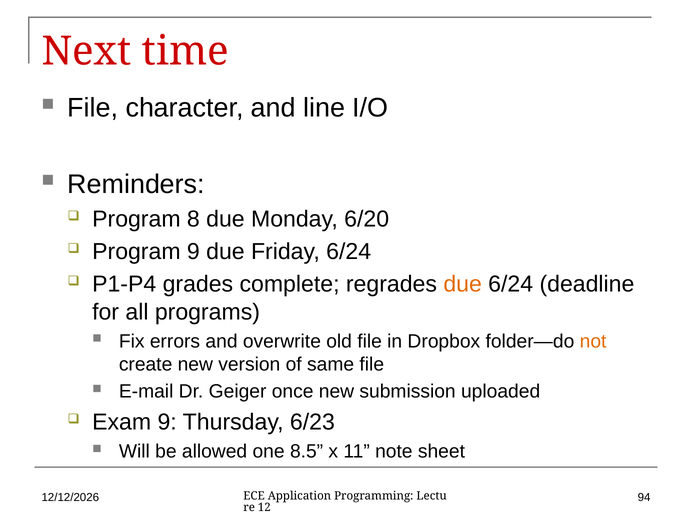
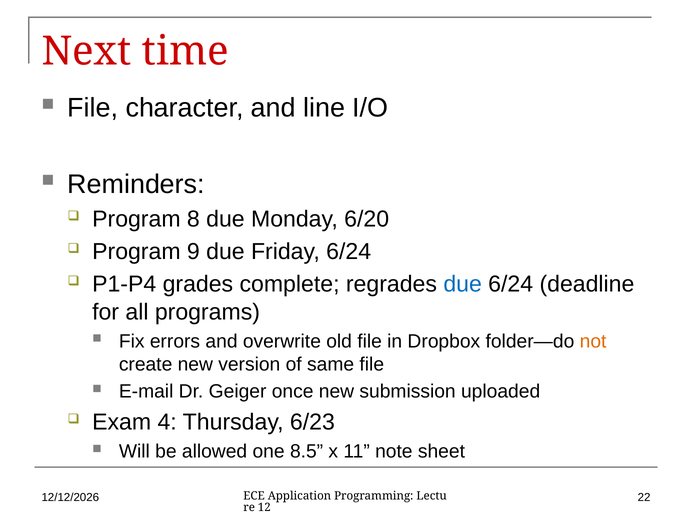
due at (463, 284) colour: orange -> blue
Exam 9: 9 -> 4
94: 94 -> 22
